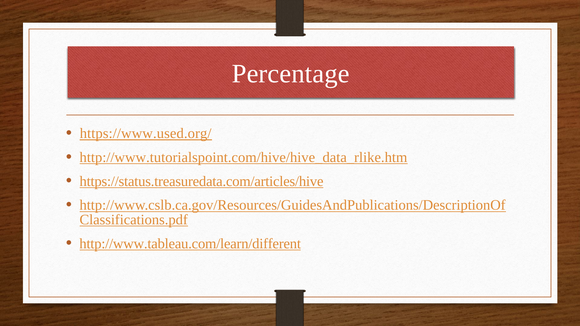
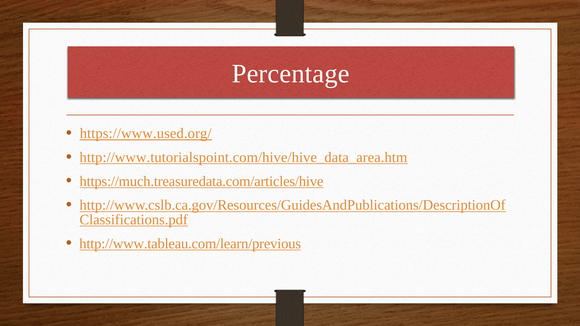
http://www.tutorialspoint.com/hive/hive_data_rlike.htm: http://www.tutorialspoint.com/hive/hive_data_rlike.htm -> http://www.tutorialspoint.com/hive/hive_data_area.htm
https://status.treasuredata.com/articles/hive: https://status.treasuredata.com/articles/hive -> https://much.treasuredata.com/articles/hive
http://www.tableau.com/learn/different: http://www.tableau.com/learn/different -> http://www.tableau.com/learn/previous
